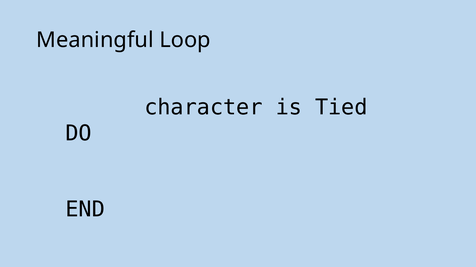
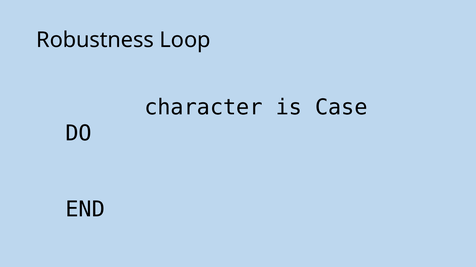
Meaningful: Meaningful -> Robustness
Tied: Tied -> Case
